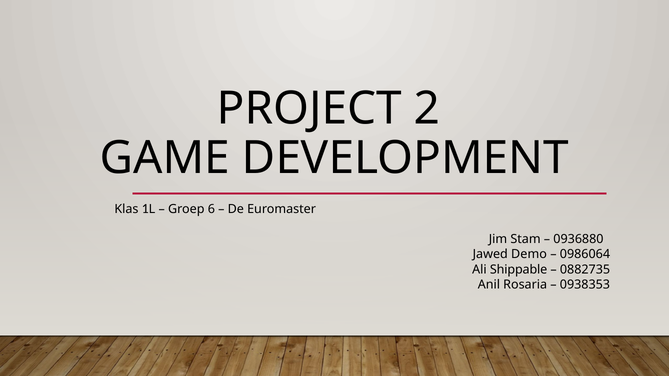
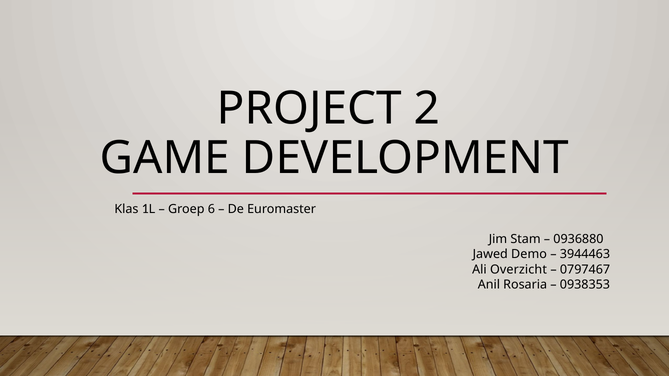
0986064: 0986064 -> 3944463
Shippable: Shippable -> Overzicht
0882735: 0882735 -> 0797467
